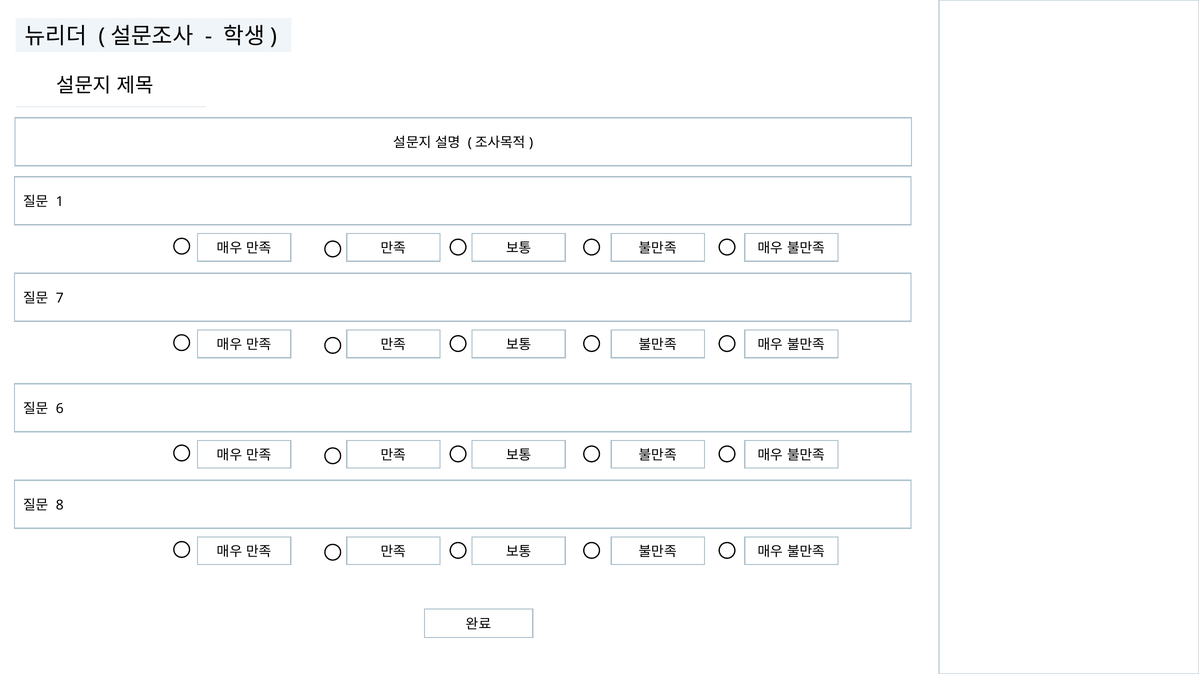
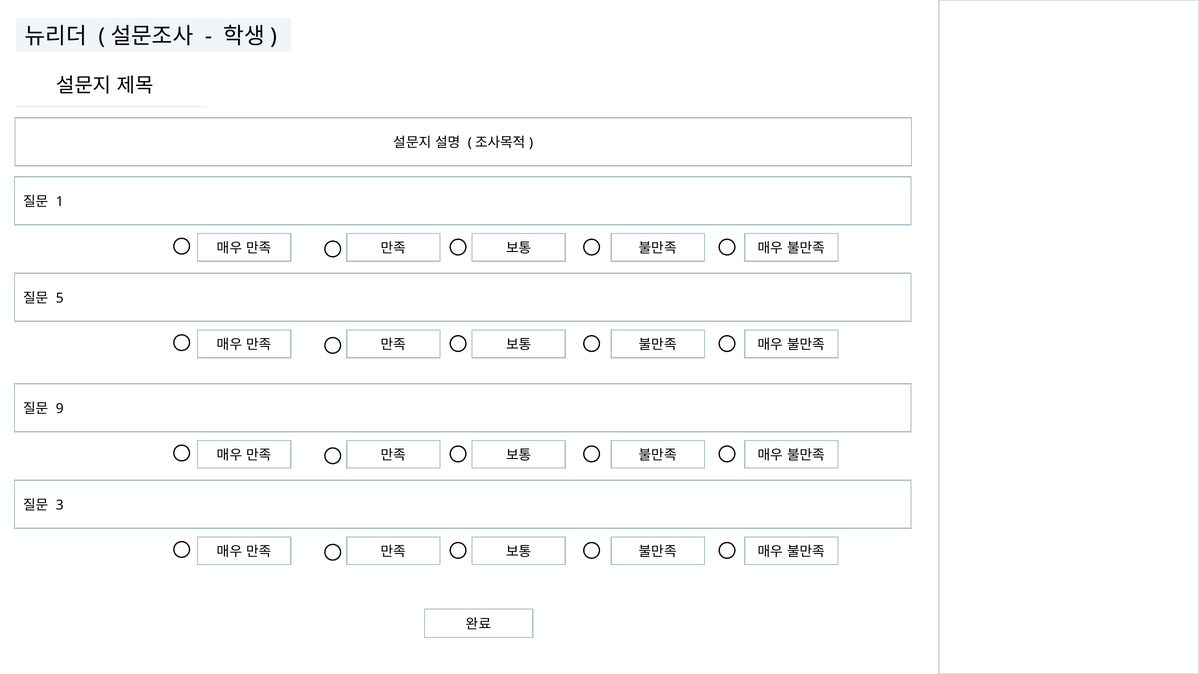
7: 7 -> 5
6: 6 -> 9
8: 8 -> 3
